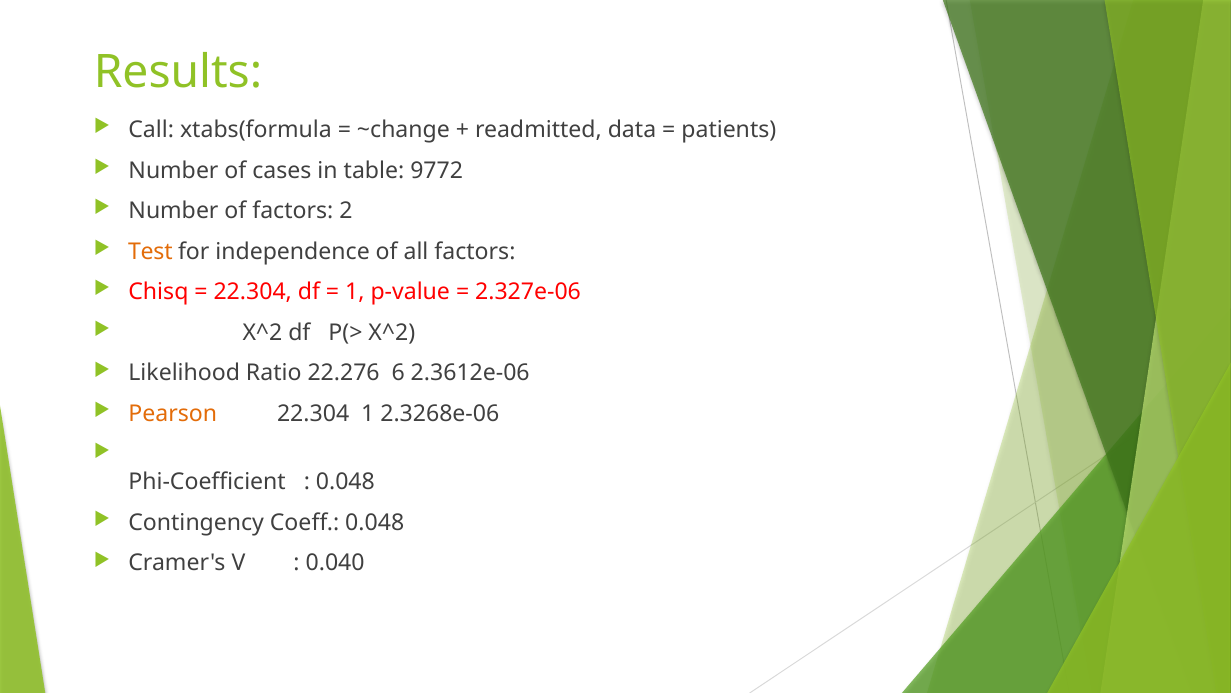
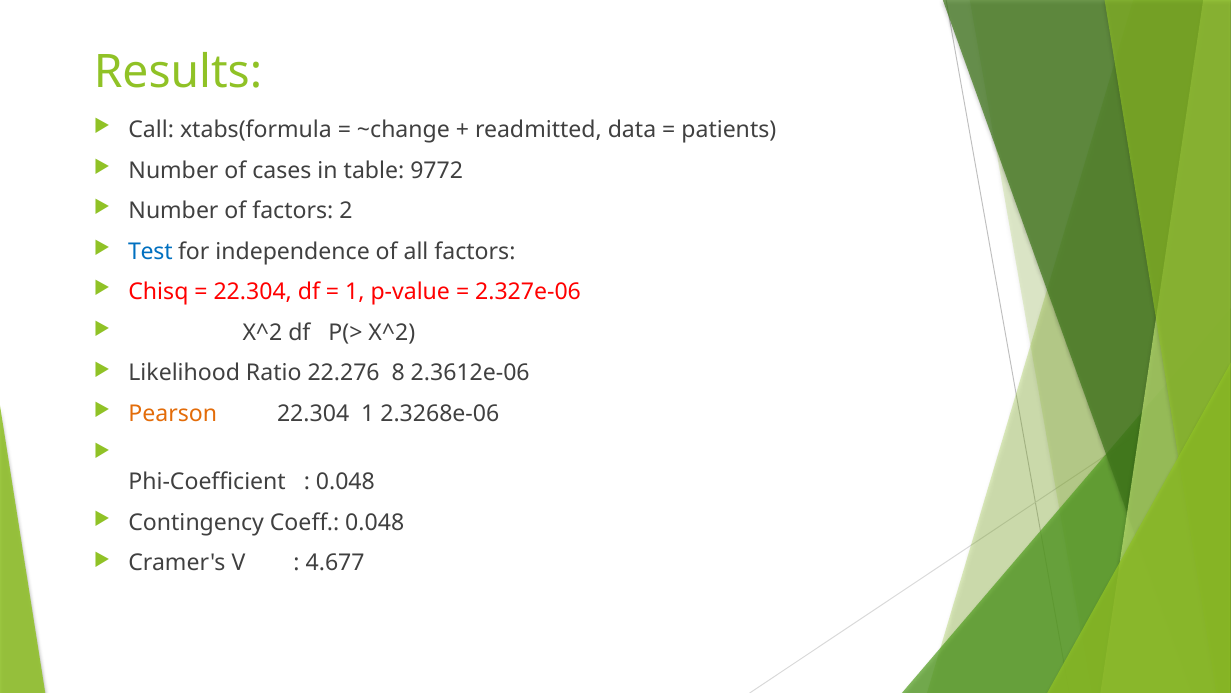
Test colour: orange -> blue
6: 6 -> 8
0.040: 0.040 -> 4.677
